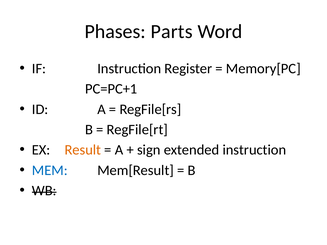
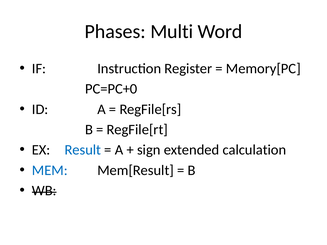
Parts: Parts -> Multi
PC=PC+1: PC=PC+1 -> PC=PC+0
Result colour: orange -> blue
extended instruction: instruction -> calculation
